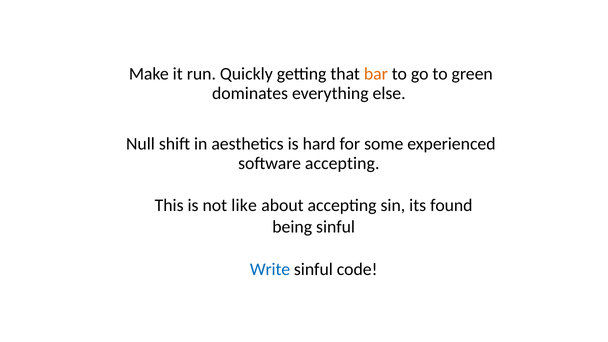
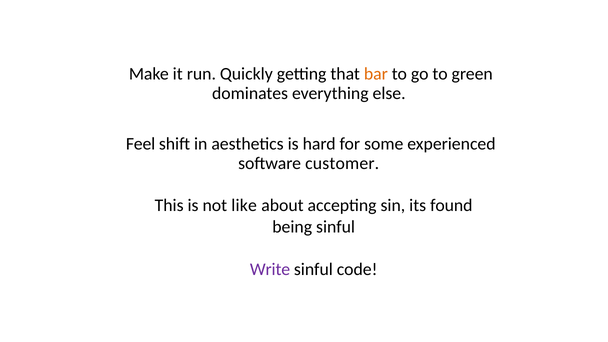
Null: Null -> Feel
software accepting: accepting -> customer
Write colour: blue -> purple
